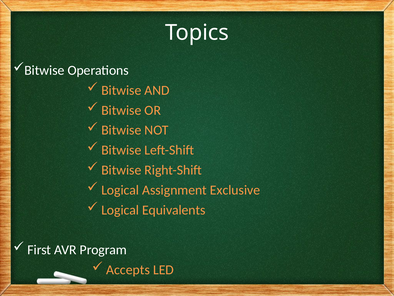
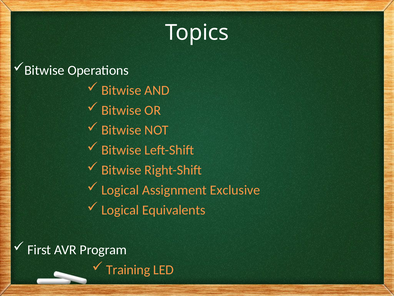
Accepts: Accepts -> Training
